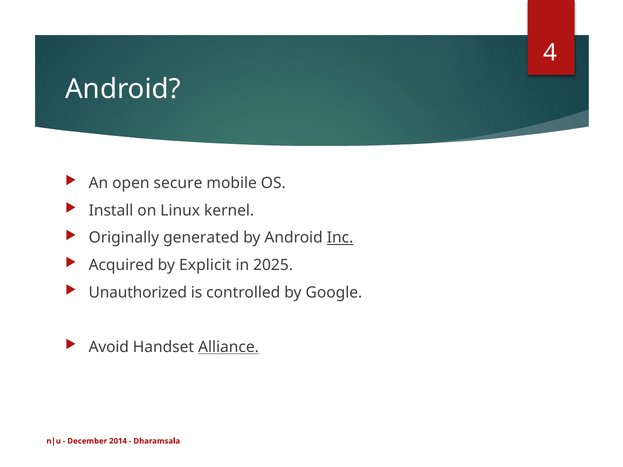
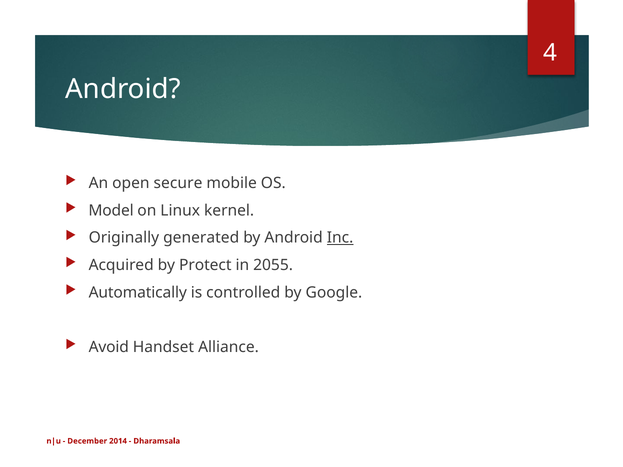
Install: Install -> Model
Explicit: Explicit -> Protect
2025: 2025 -> 2055
Unauthorized: Unauthorized -> Automatically
Alliance underline: present -> none
